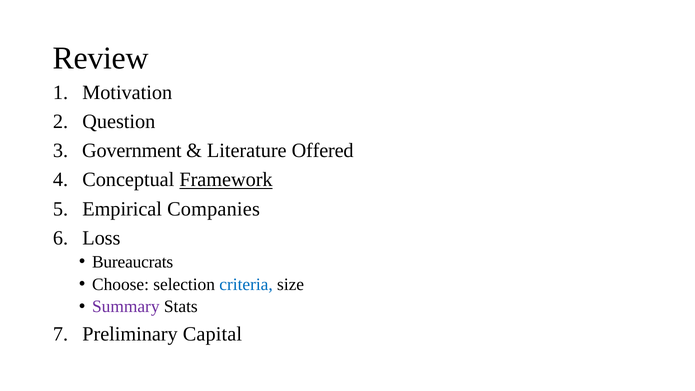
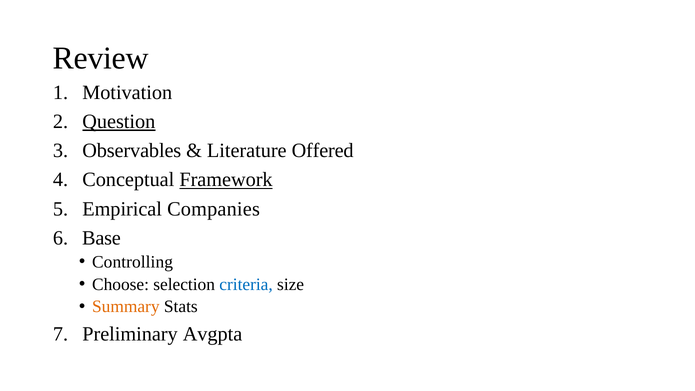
Question underline: none -> present
Government: Government -> Observables
Loss: Loss -> Base
Bureaucrats: Bureaucrats -> Controlling
Summary colour: purple -> orange
Capital: Capital -> Avgpta
